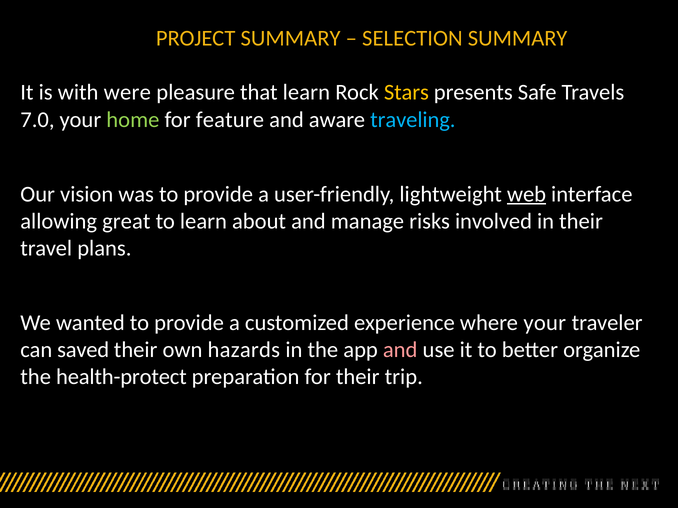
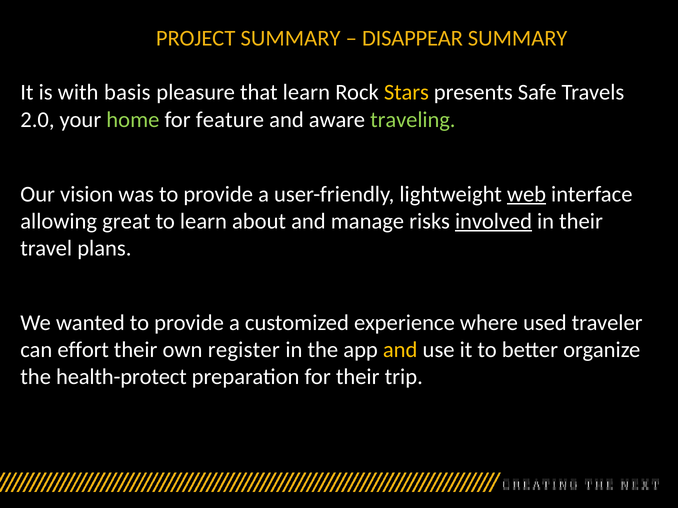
SELECTION: SELECTION -> DISAPPEAR
were: were -> basis
7.0: 7.0 -> 2.0
traveling colour: light blue -> light green
involved underline: none -> present
where your: your -> used
saved: saved -> effort
hazards: hazards -> register
and at (400, 350) colour: pink -> yellow
